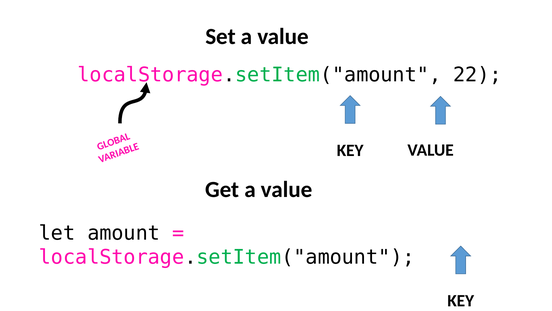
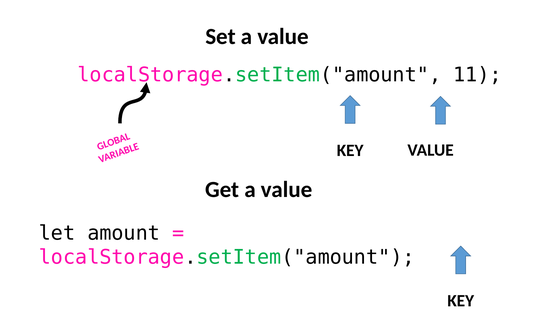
22: 22 -> 11
